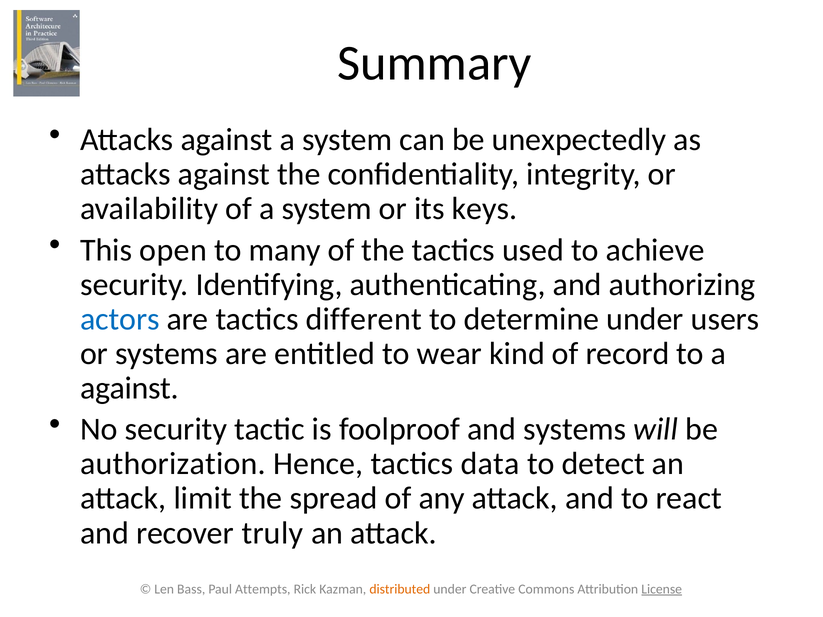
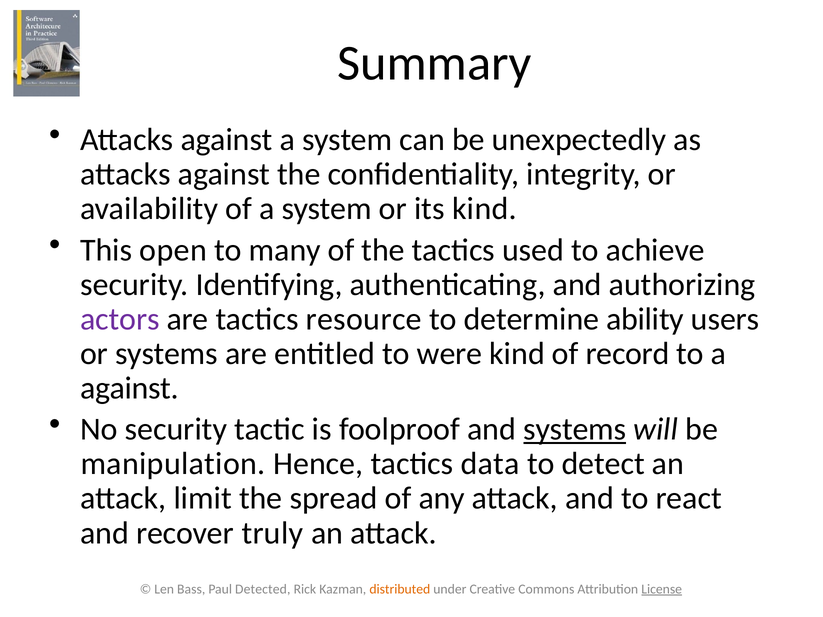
its keys: keys -> kind
actors colour: blue -> purple
different: different -> resource
determine under: under -> ability
wear: wear -> were
systems at (575, 429) underline: none -> present
authorization: authorization -> manipulation
Attempts: Attempts -> Detected
